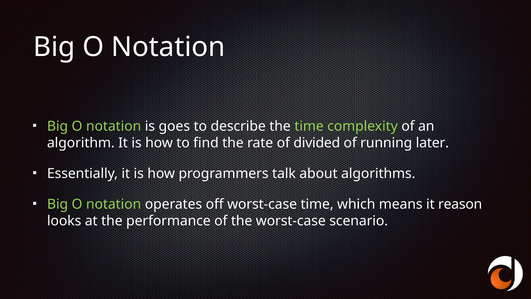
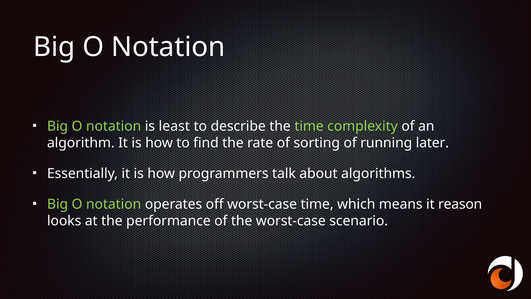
goes: goes -> least
divided: divided -> sorting
